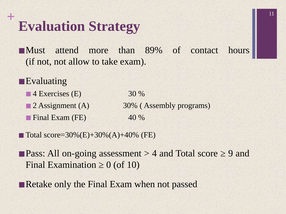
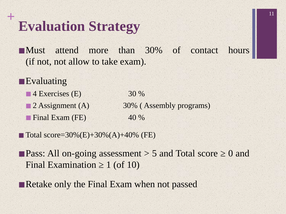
than 89%: 89% -> 30%
4 at (154, 154): 4 -> 5
9: 9 -> 0
0: 0 -> 1
